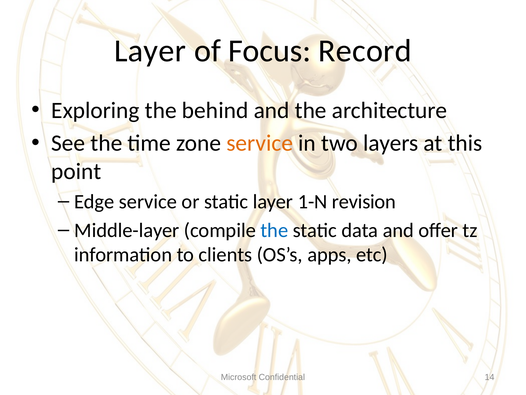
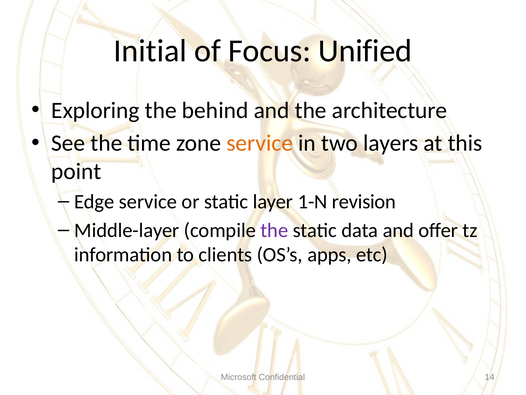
Layer at (150, 51): Layer -> Initial
Record: Record -> Unified
the at (274, 230) colour: blue -> purple
